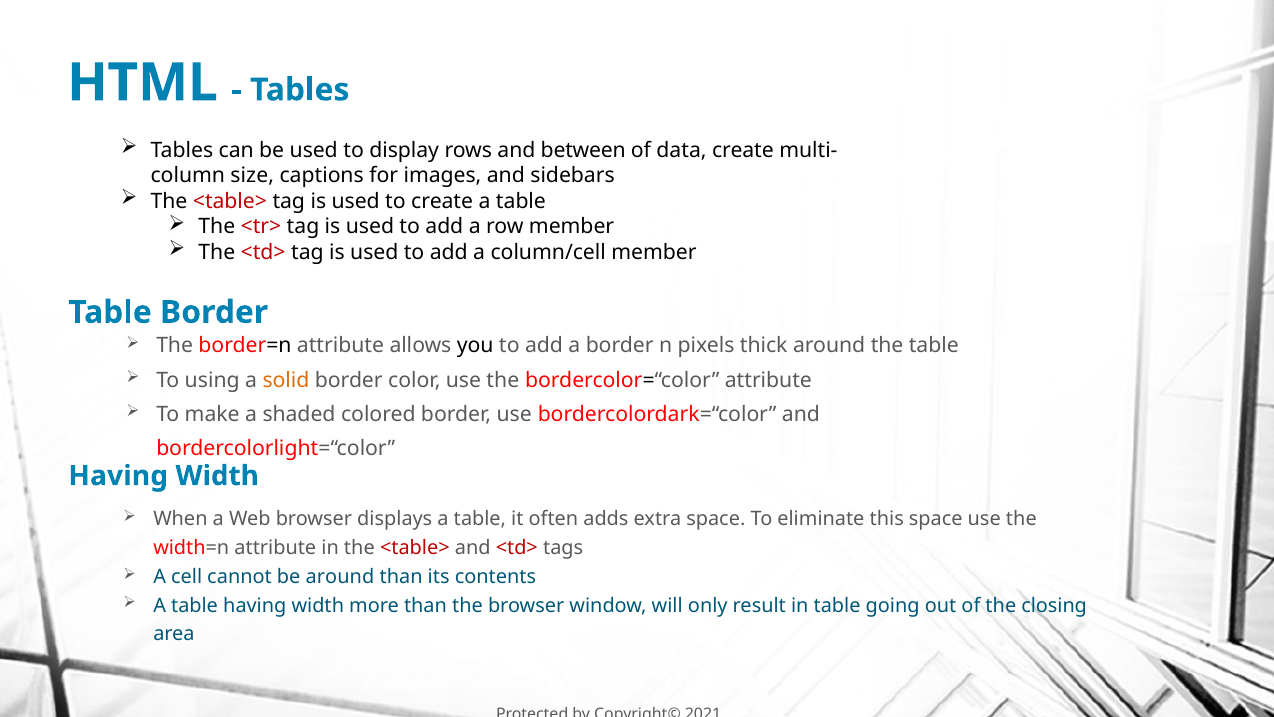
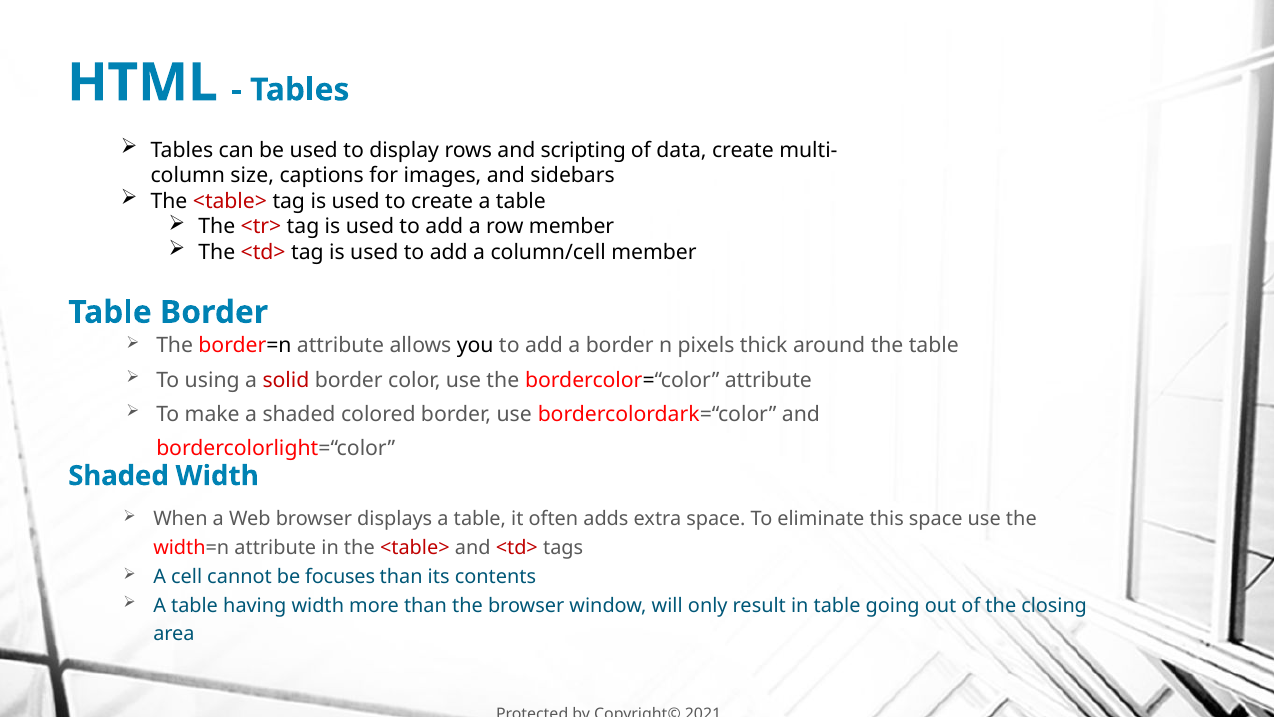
between: between -> scripting
solid colour: orange -> red
Having at (118, 476): Having -> Shaded
be around: around -> focuses
